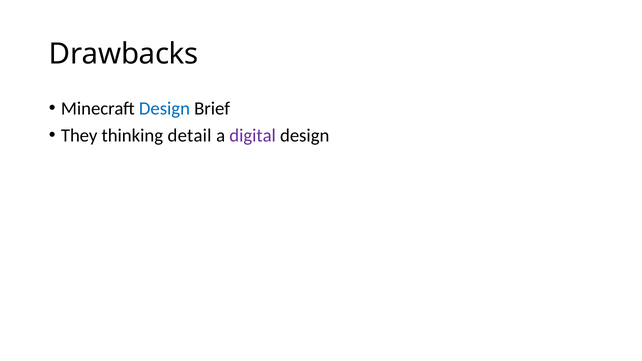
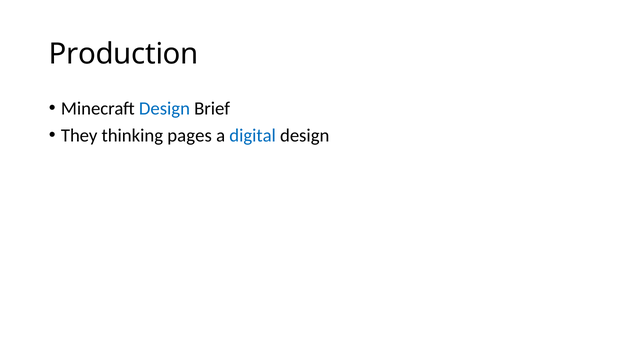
Drawbacks: Drawbacks -> Production
detail: detail -> pages
digital colour: purple -> blue
